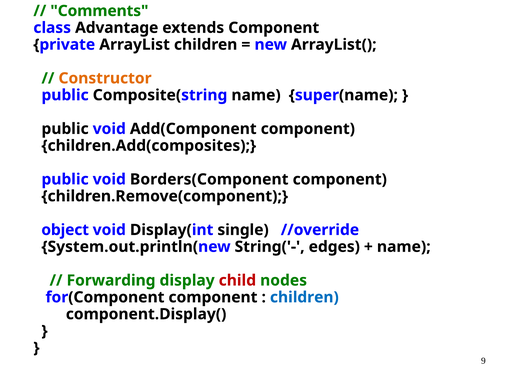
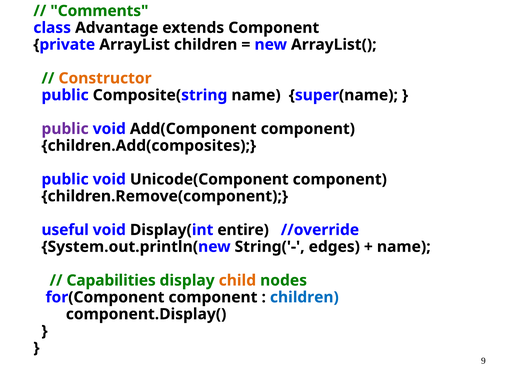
public at (65, 129) colour: black -> purple
Borders(Component: Borders(Component -> Unicode(Component
object: object -> useful
single: single -> entire
Forwarding: Forwarding -> Capabilities
child colour: red -> orange
